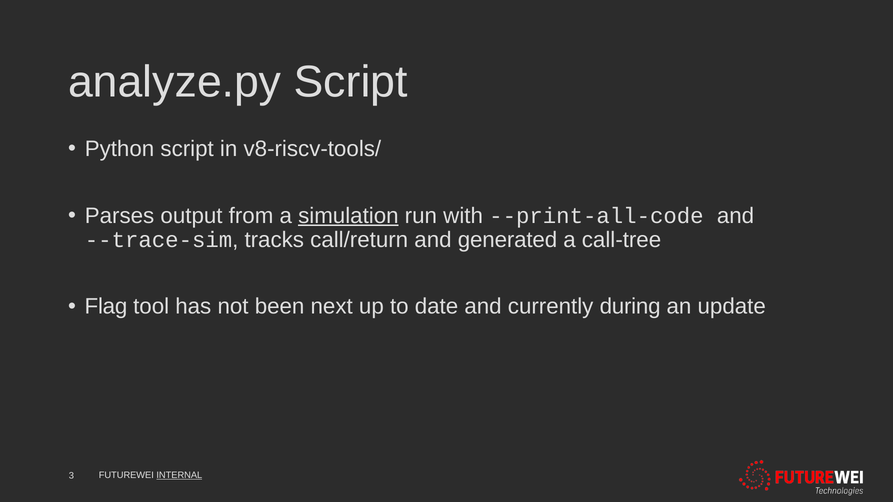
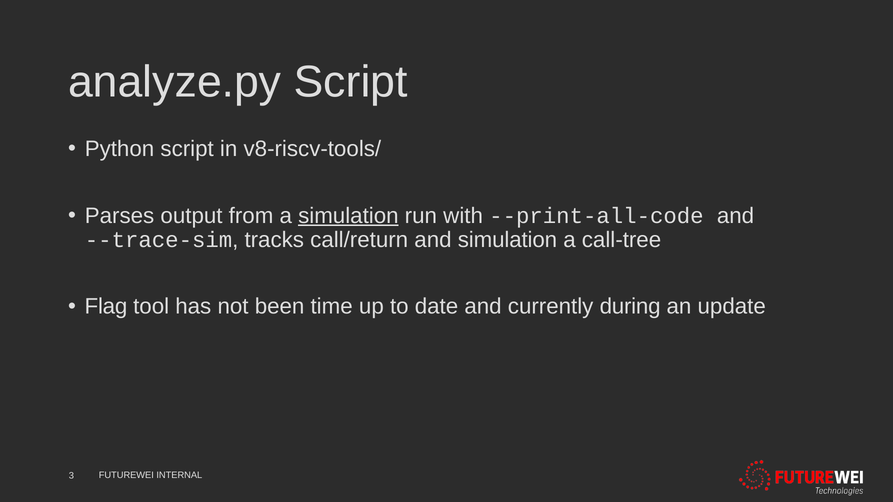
and generated: generated -> simulation
next: next -> time
INTERNAL underline: present -> none
